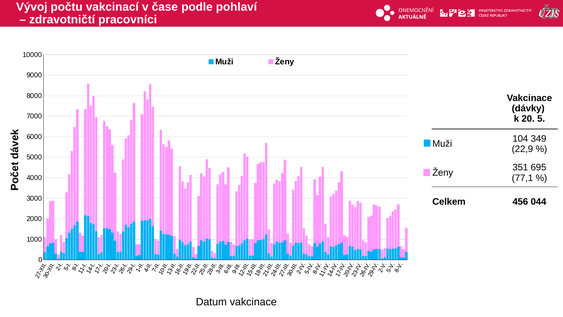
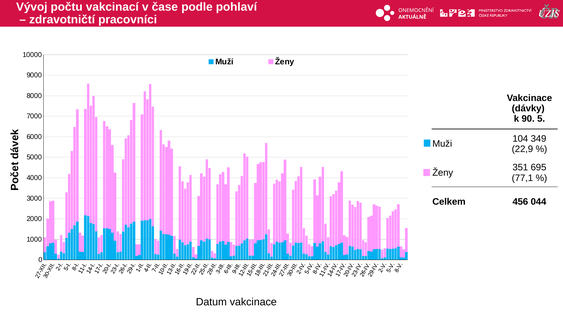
20: 20 -> 90
